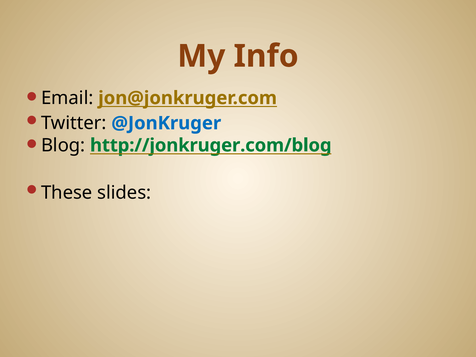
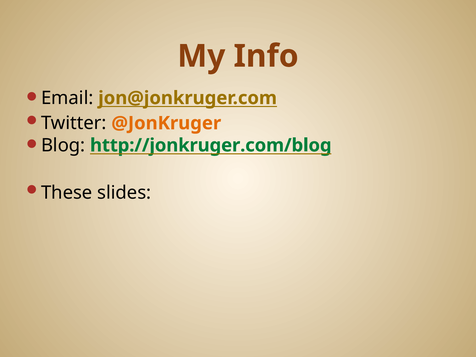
@JonKruger colour: blue -> orange
